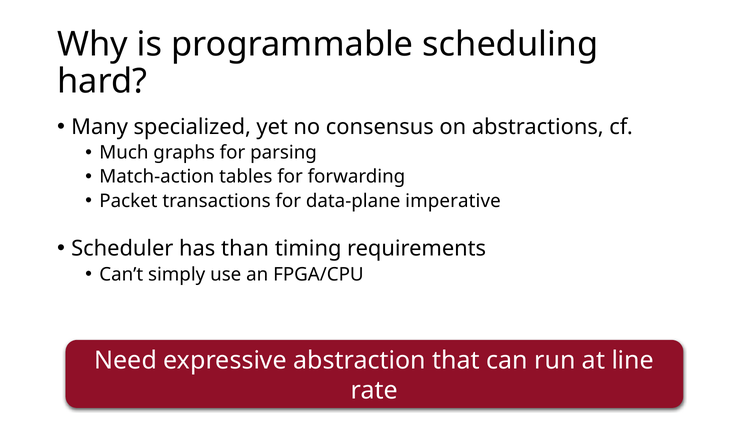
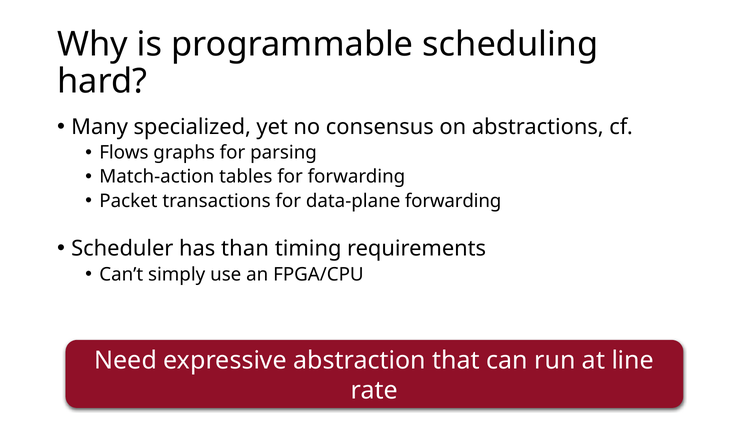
Much: Much -> Flows
data-plane imperative: imperative -> forwarding
